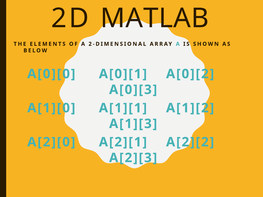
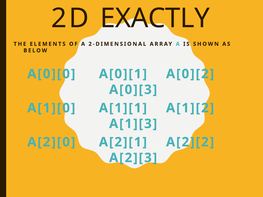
MATLAB: MATLAB -> EXACTLY
